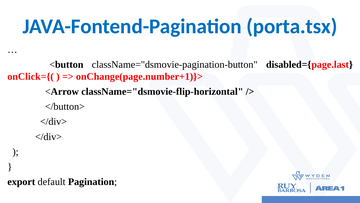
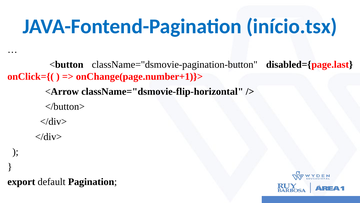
porta.tsx: porta.tsx -> início.tsx
